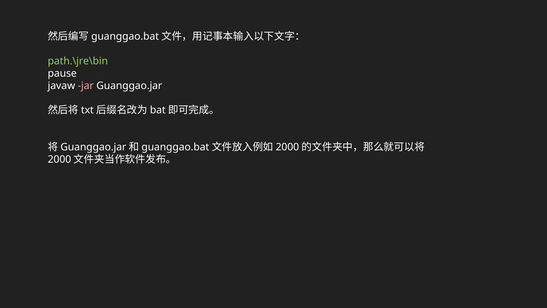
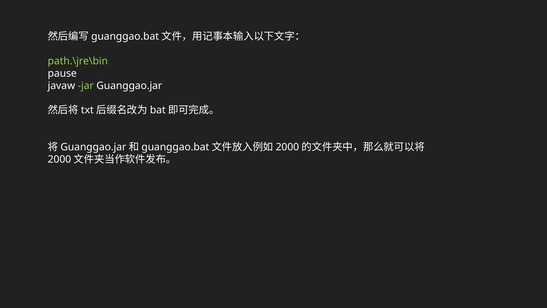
jar colour: pink -> light green
